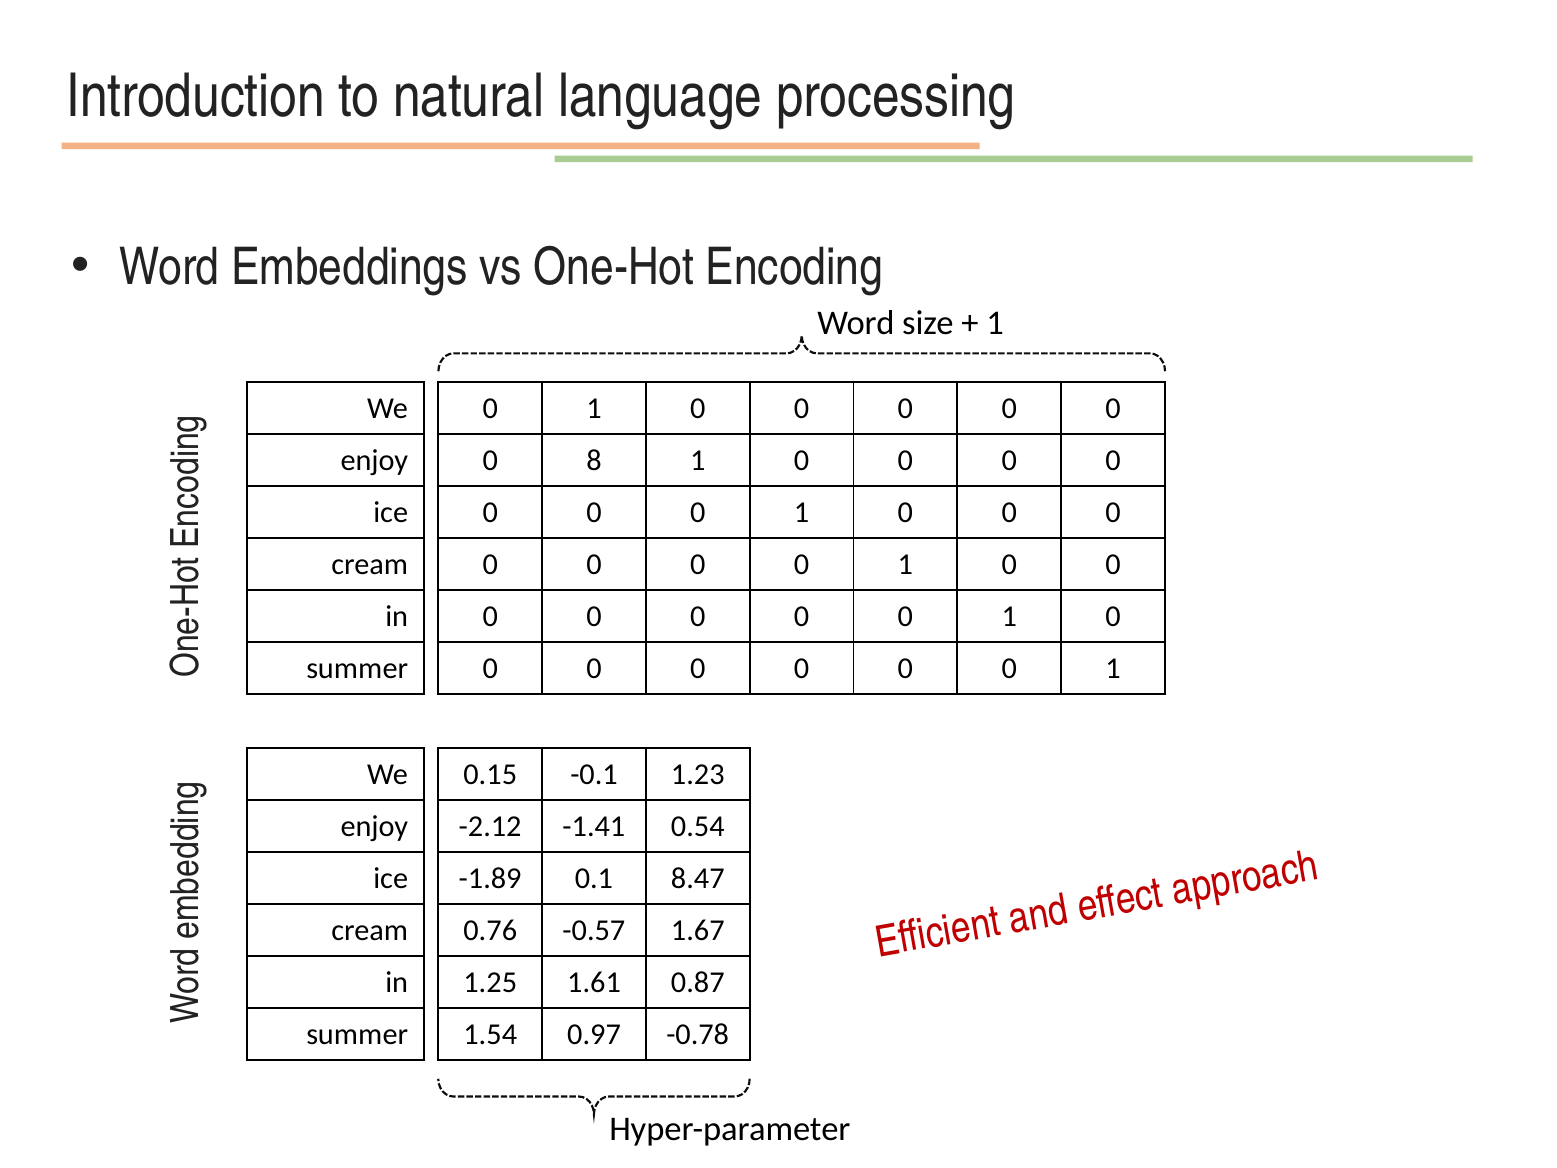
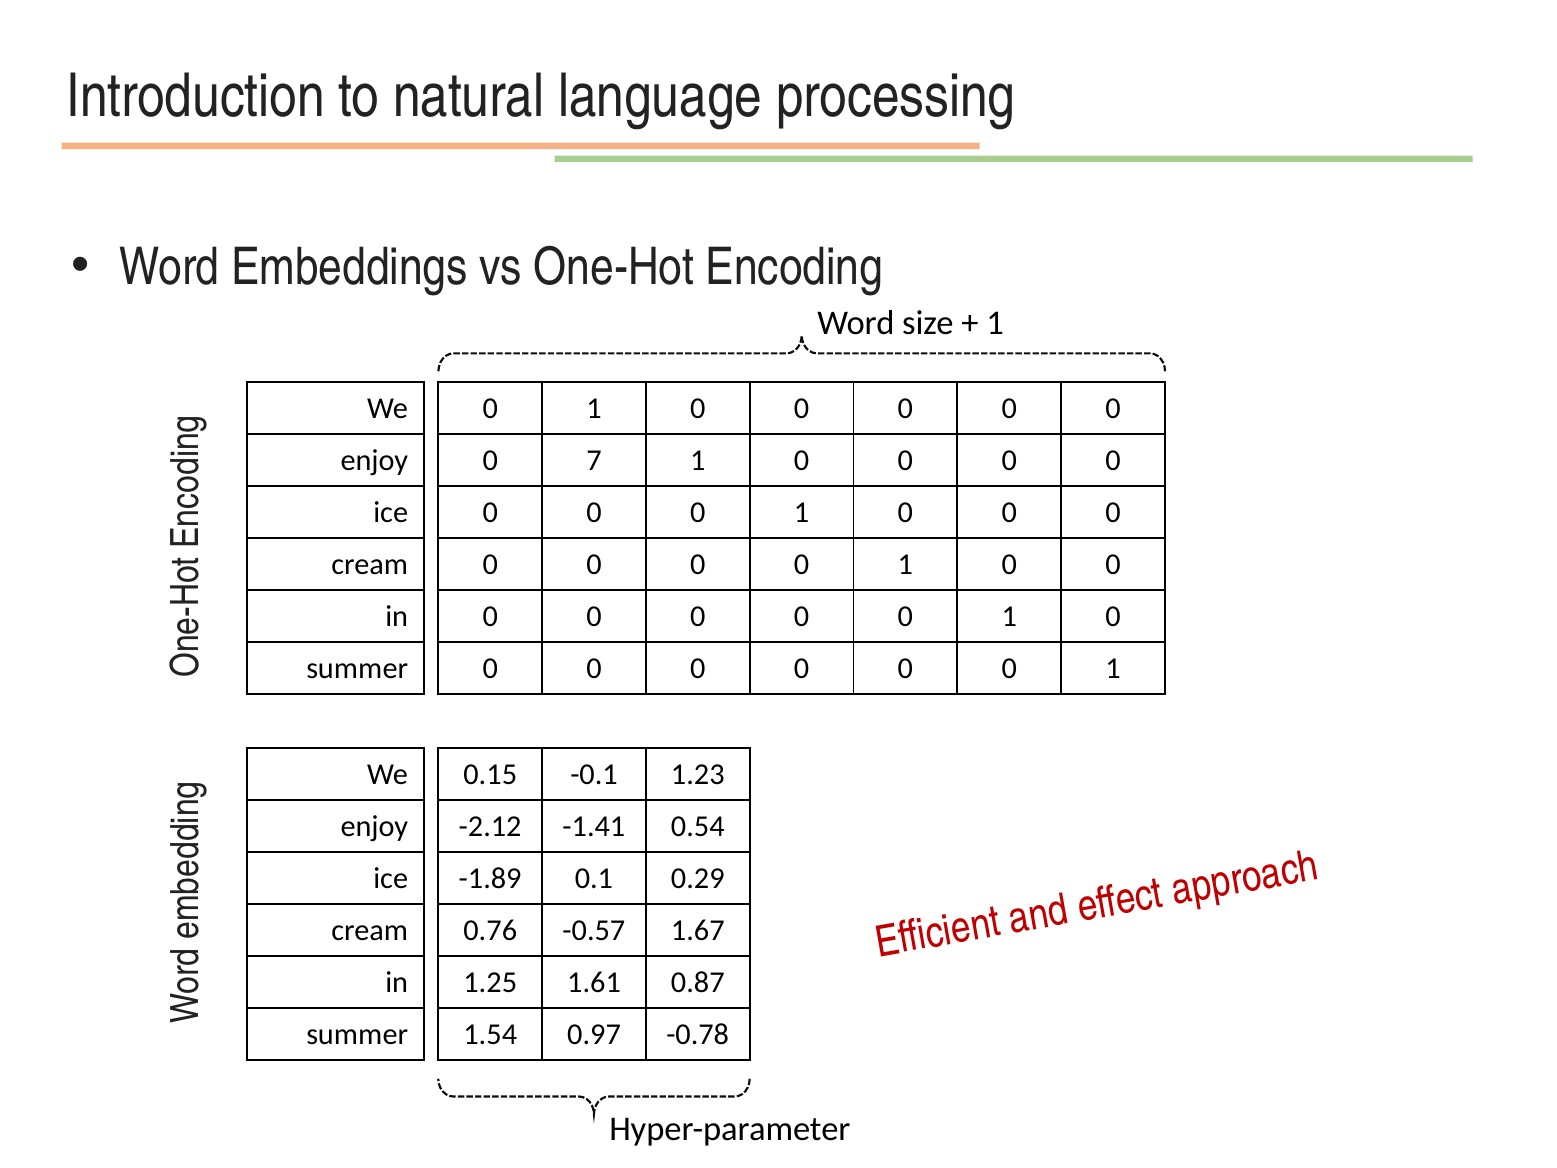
8: 8 -> 7
8.47: 8.47 -> 0.29
